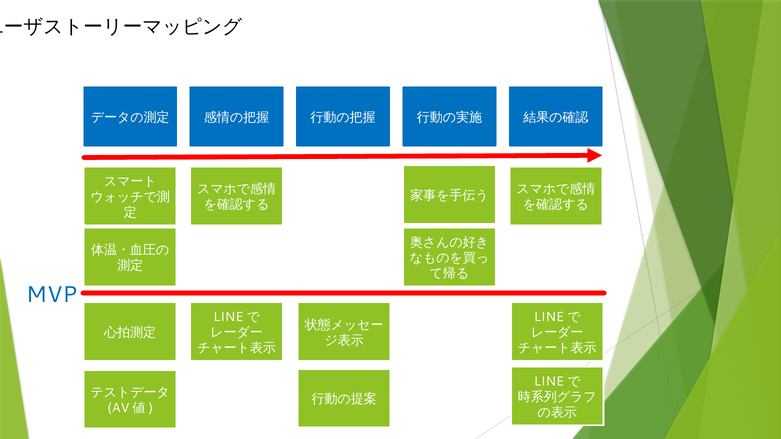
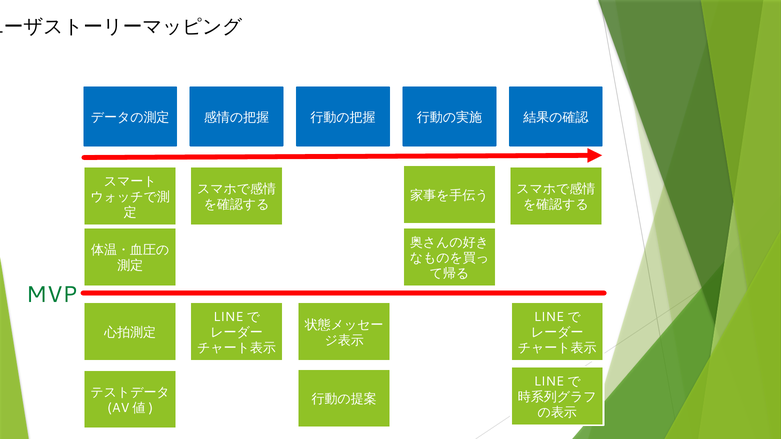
MVP colour: blue -> green
